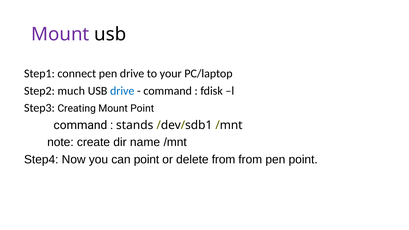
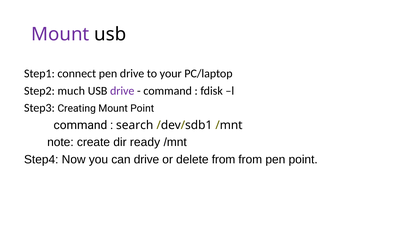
drive at (122, 91) colour: blue -> purple
stands: stands -> search
name: name -> ready
can point: point -> drive
